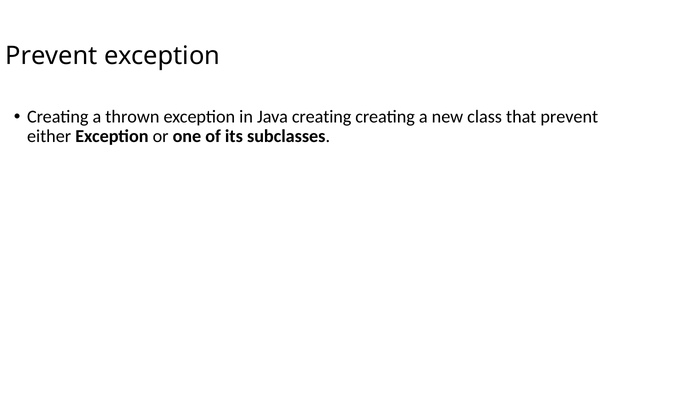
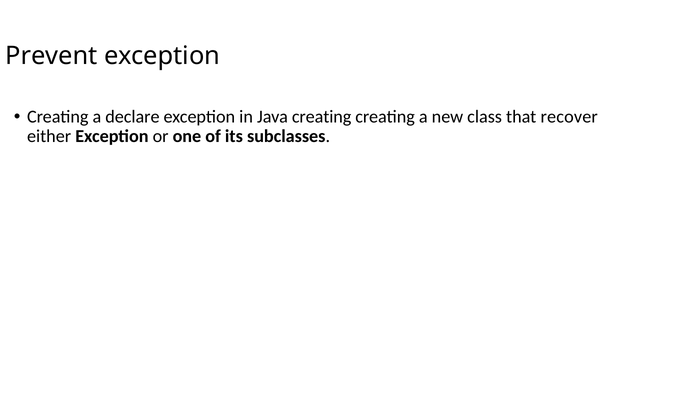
thrown: thrown -> declare
that prevent: prevent -> recover
